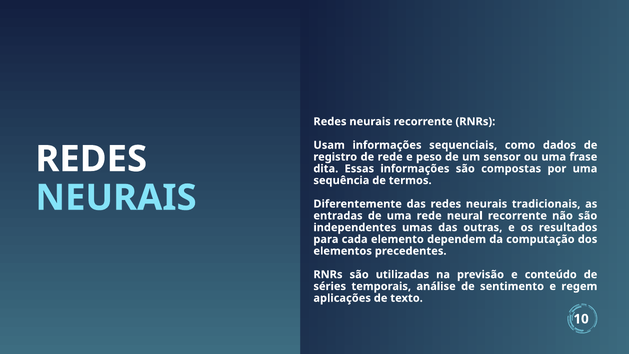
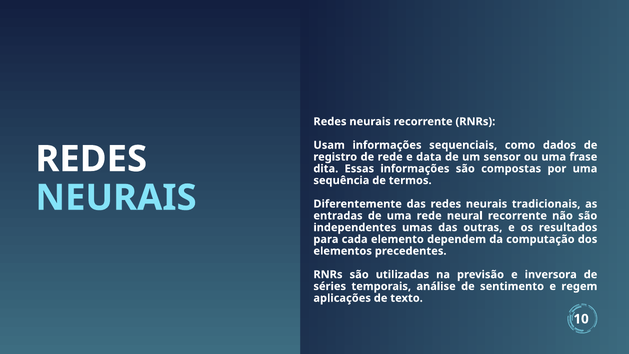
peso: peso -> data
conteúdo: conteúdo -> inversora
